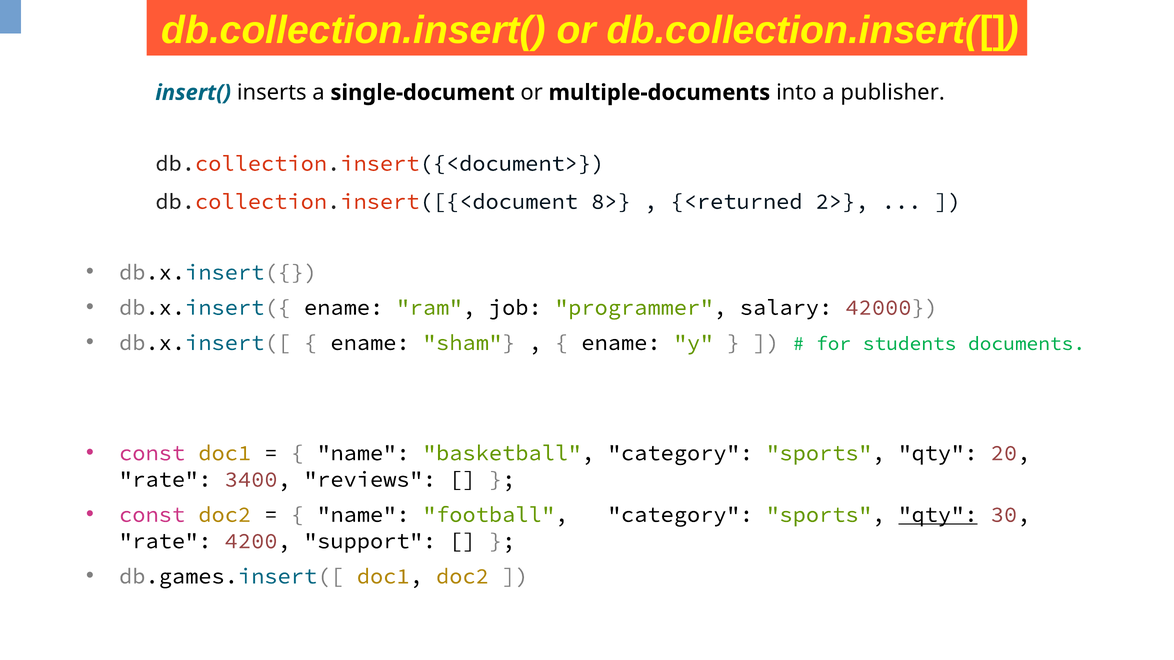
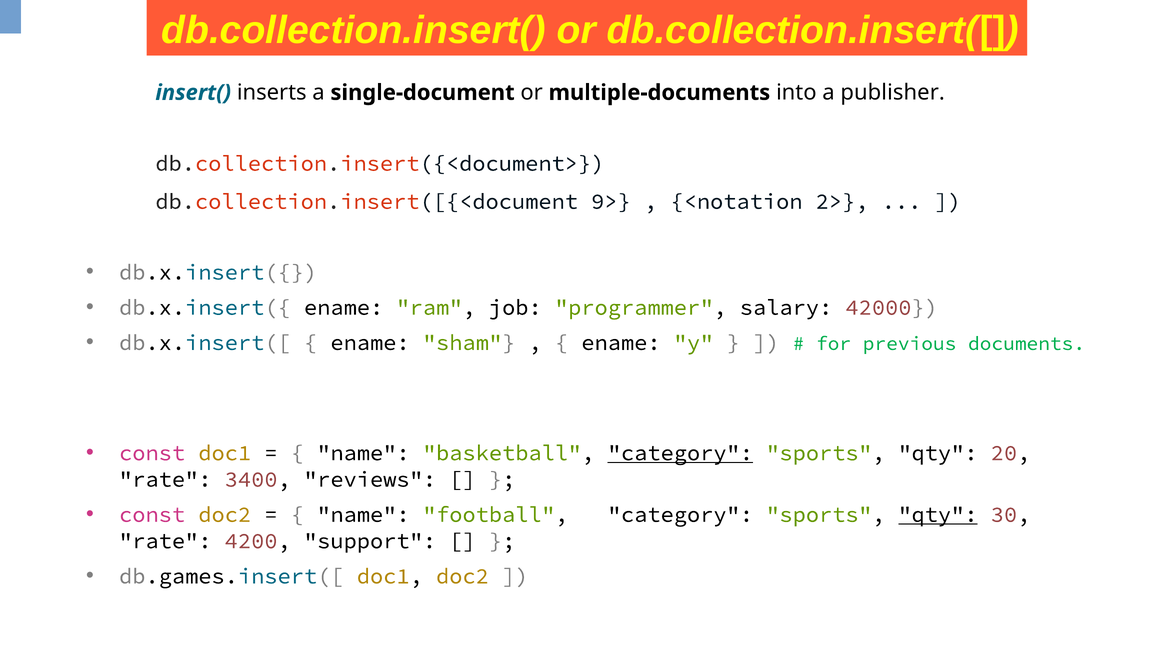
8>: 8> -> 9>
<returned: <returned -> <notation
students: students -> previous
category at (680, 453) underline: none -> present
